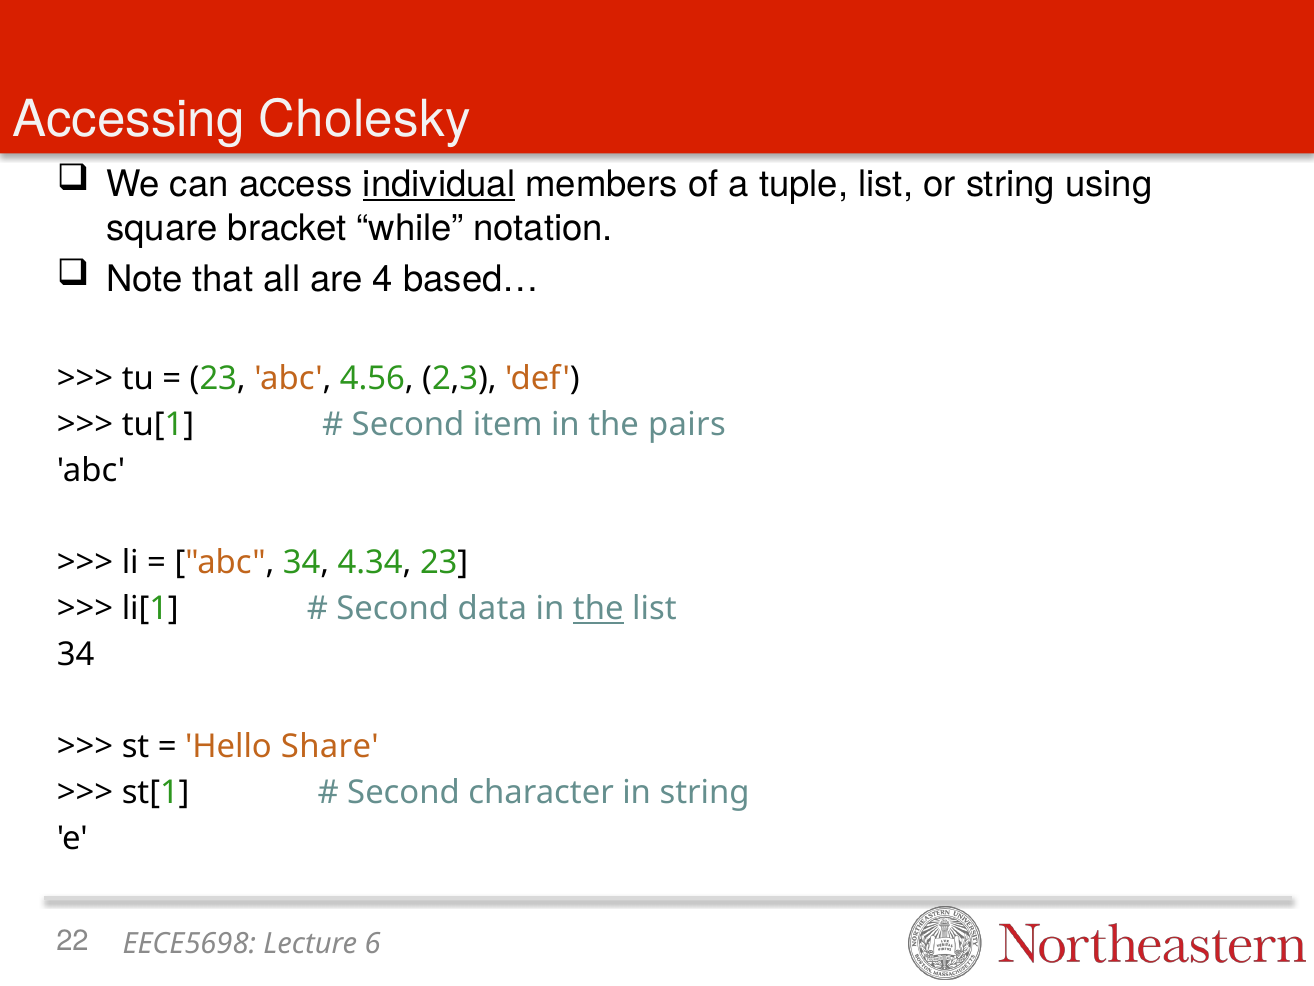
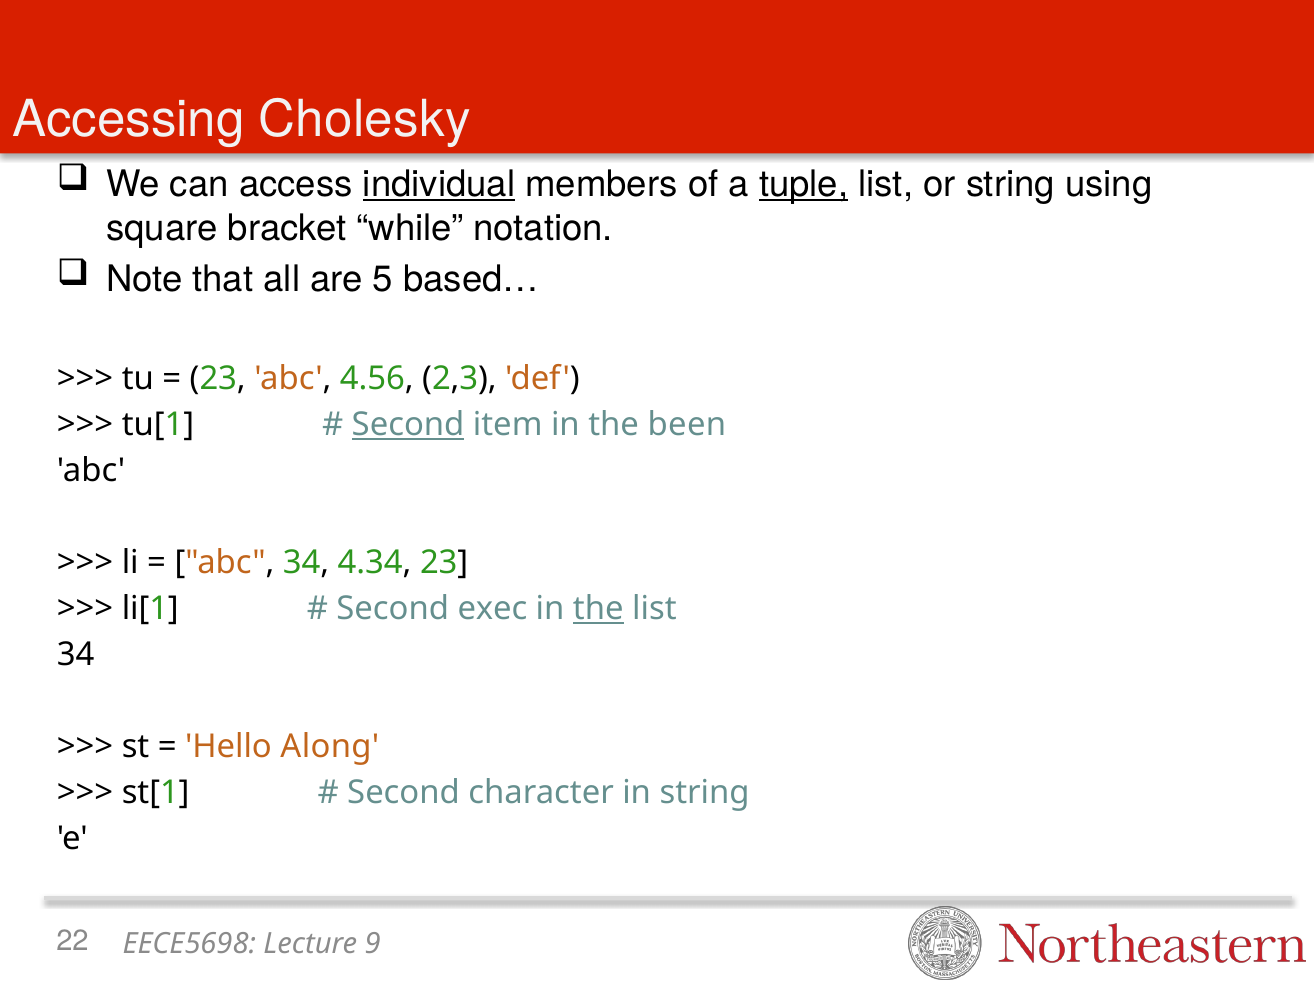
tuple underline: none -> present
4: 4 -> 5
Second at (408, 424) underline: none -> present
pairs: pairs -> been
data: data -> exec
Share: Share -> Along
6: 6 -> 9
